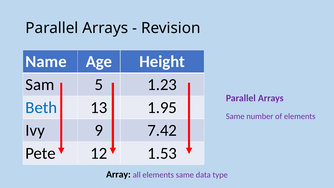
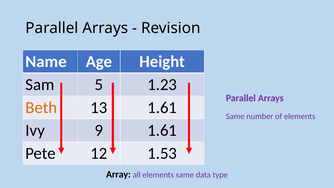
Beth colour: blue -> orange
13 1.95: 1.95 -> 1.61
9 7.42: 7.42 -> 1.61
